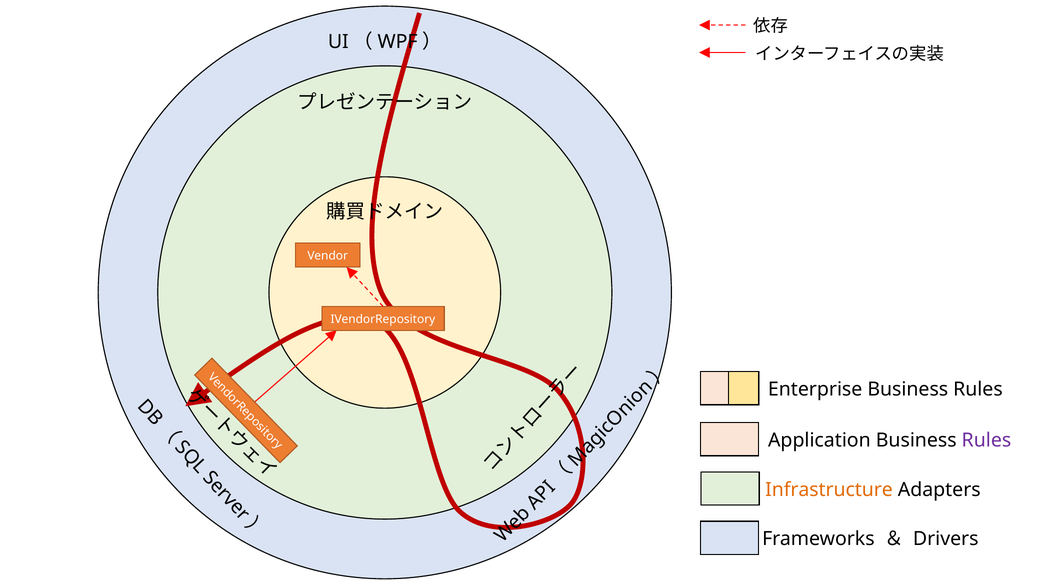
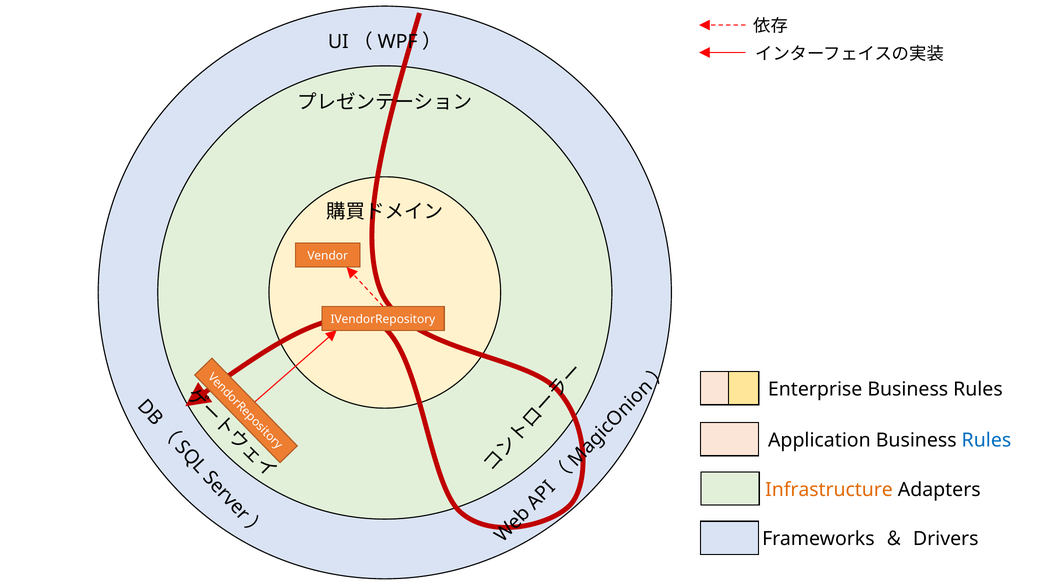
Rules at (986, 441) colour: purple -> blue
